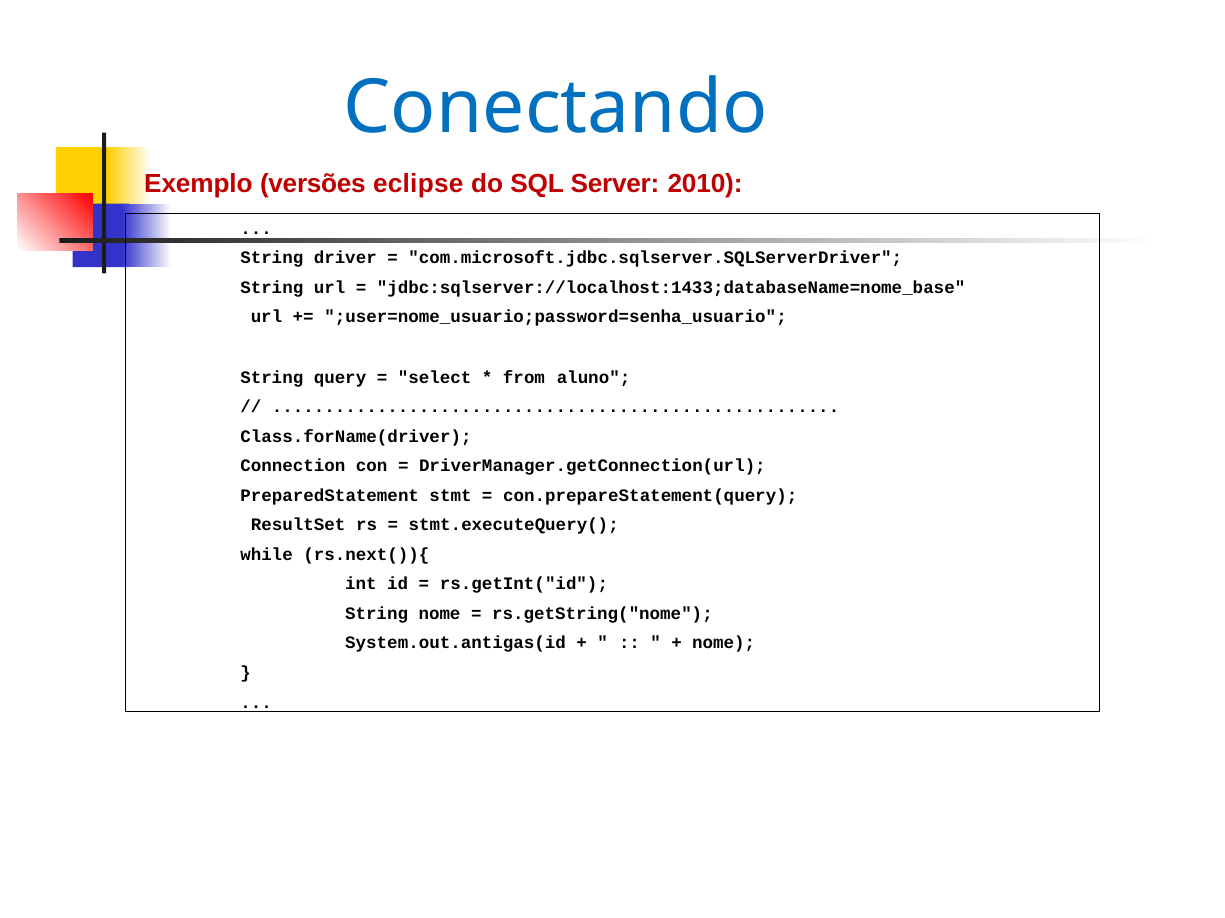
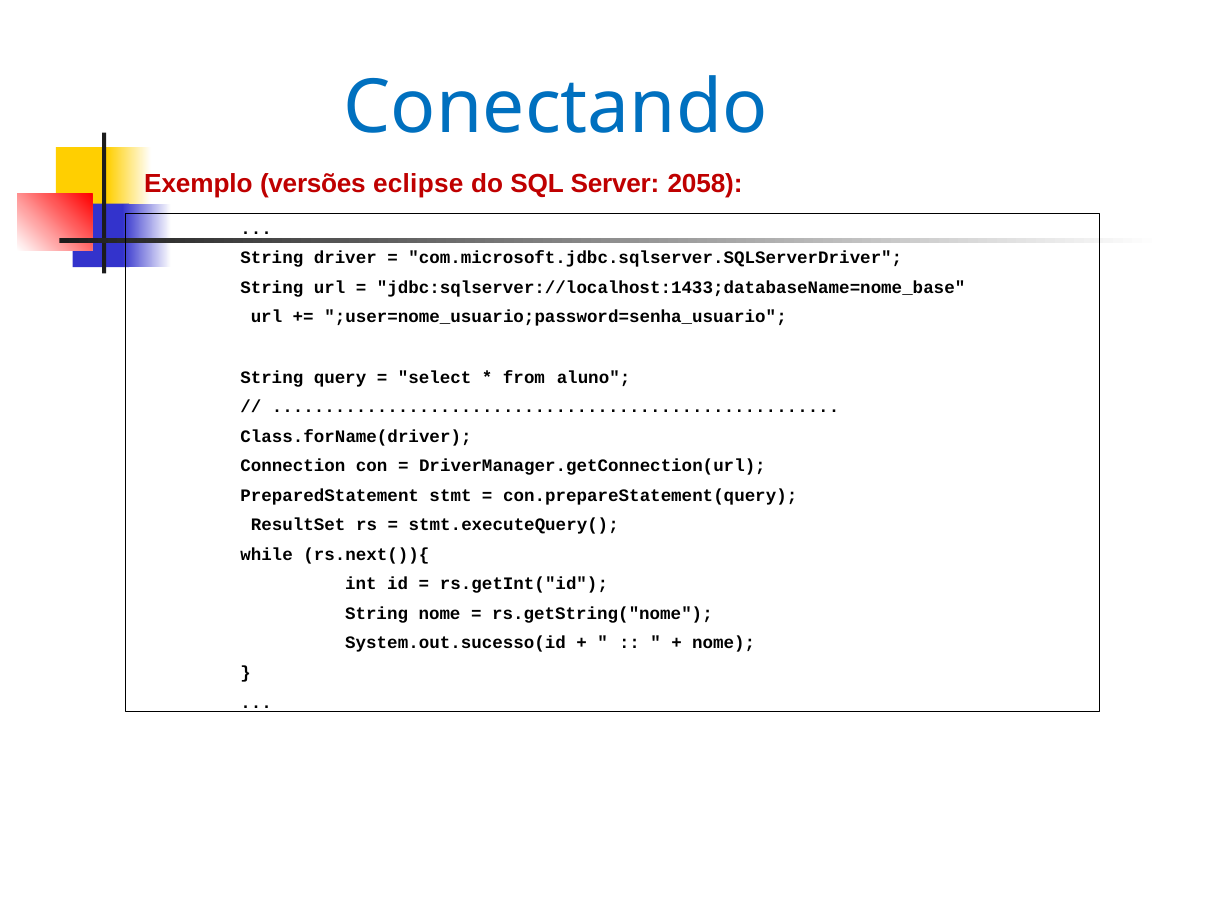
2010: 2010 -> 2058
System.out.antigas(id: System.out.antigas(id -> System.out.sucesso(id
